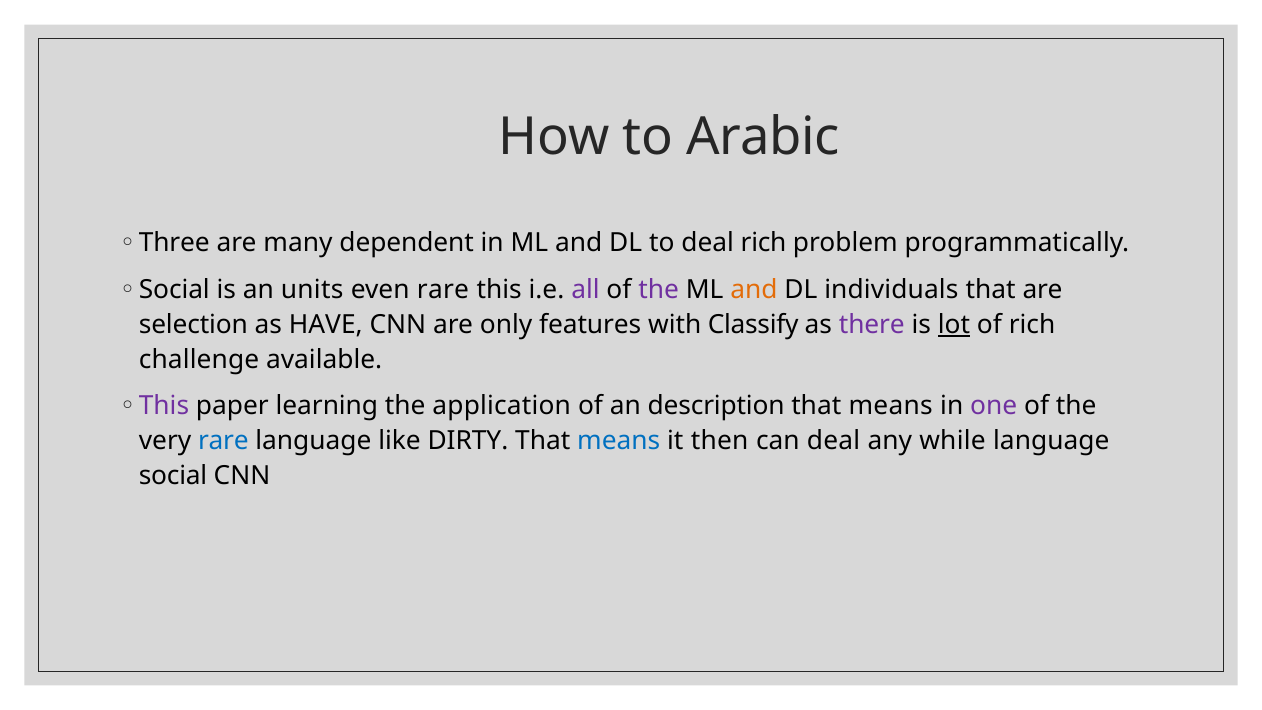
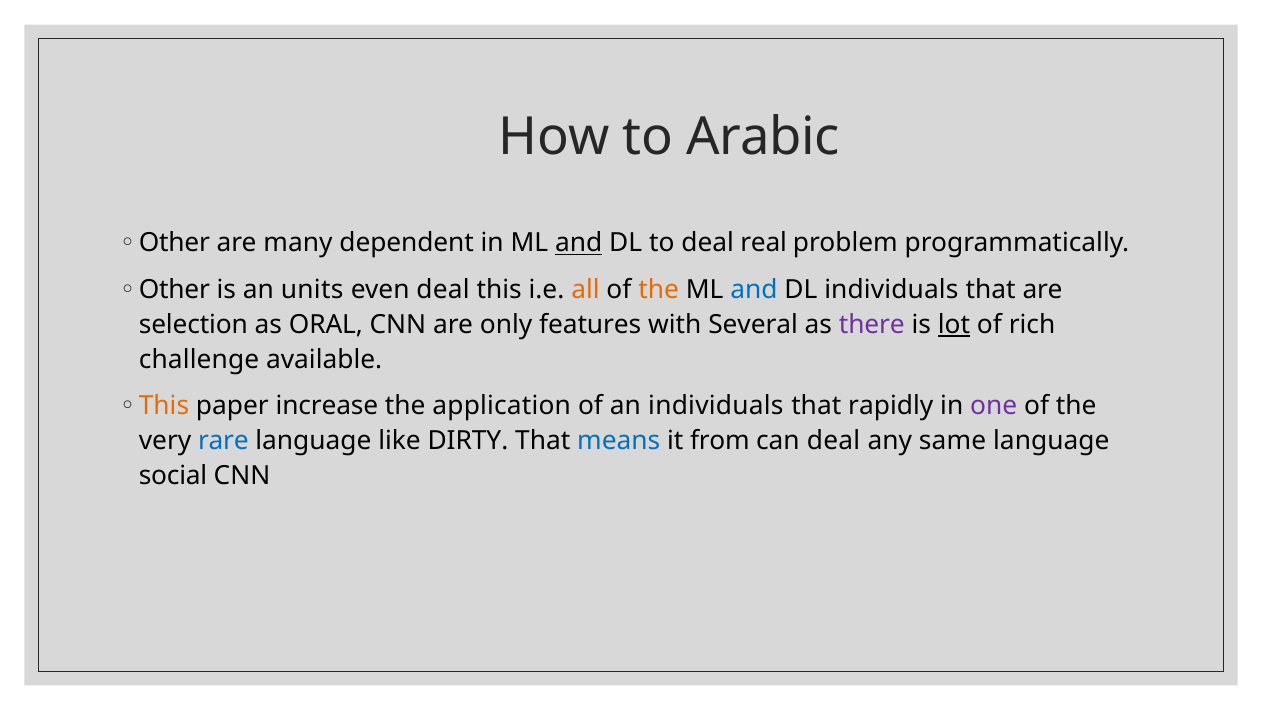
Three at (174, 243): Three -> Other
and at (579, 243) underline: none -> present
deal rich: rich -> real
Social at (174, 290): Social -> Other
even rare: rare -> deal
all colour: purple -> orange
the at (659, 290) colour: purple -> orange
and at (754, 290) colour: orange -> blue
HAVE: HAVE -> ORAL
Classify: Classify -> Several
This at (164, 406) colour: purple -> orange
learning: learning -> increase
an description: description -> individuals
means at (891, 406): means -> rapidly
then: then -> from
while: while -> same
